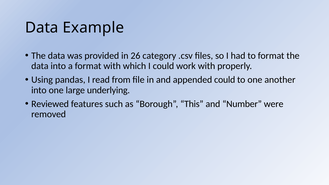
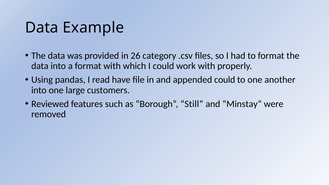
from: from -> have
underlying: underlying -> customers
This: This -> Still
Number: Number -> Minstay
